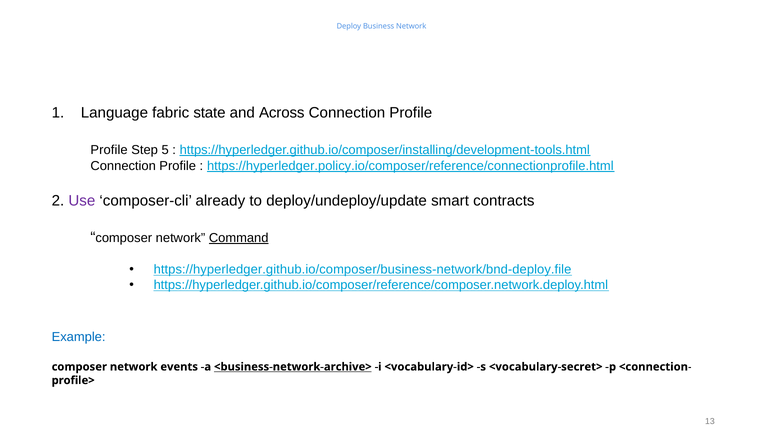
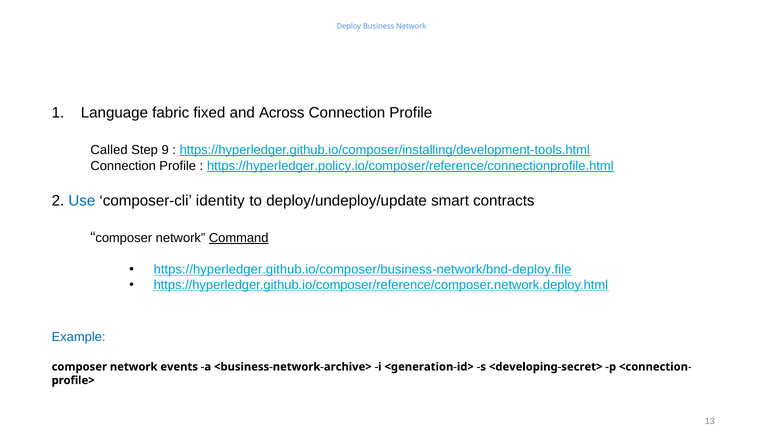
state: state -> fixed
Profile at (109, 150): Profile -> Called
5: 5 -> 9
Use colour: purple -> blue
already: already -> identity
<business-network-archive> underline: present -> none
<vocabulary-id>: <vocabulary-id> -> <generation-id>
<vocabulary-secret>: <vocabulary-secret> -> <developing-secret>
